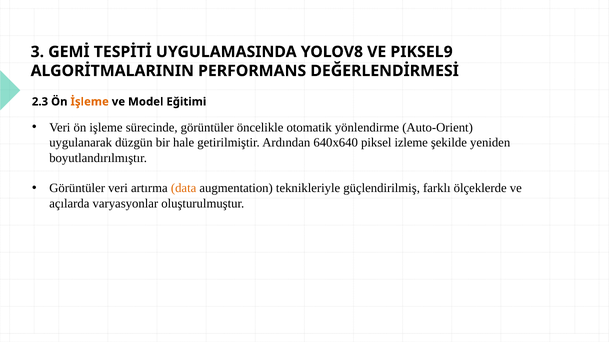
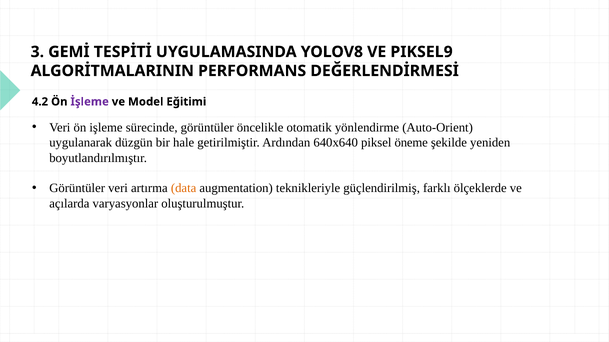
2.3: 2.3 -> 4.2
İşleme colour: orange -> purple
izleme: izleme -> öneme
